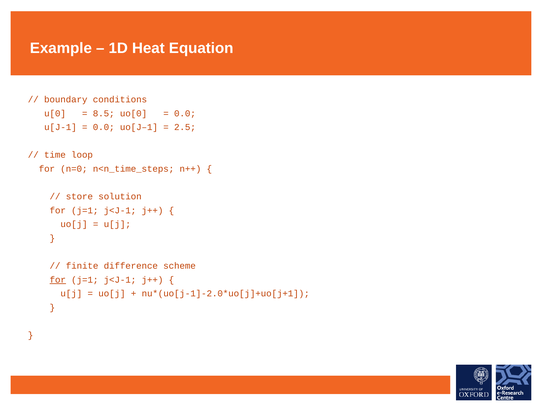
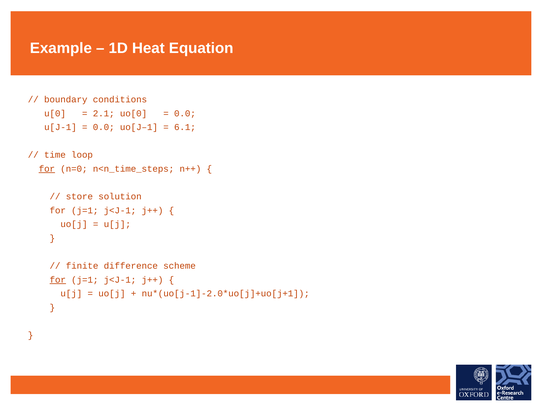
8.5: 8.5 -> 2.1
2.5: 2.5 -> 6.1
for at (47, 169) underline: none -> present
